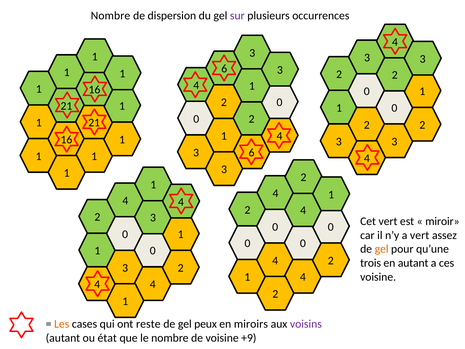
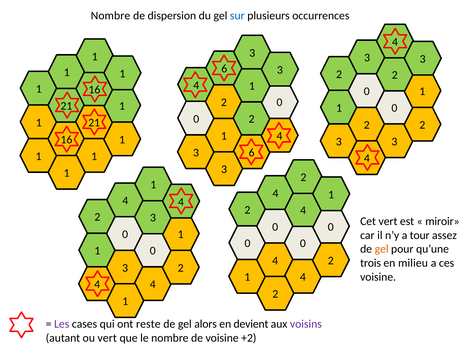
sur colour: purple -> blue
a vert: vert -> tour
en autant: autant -> milieu
Les colour: orange -> purple
peux: peux -> alors
miroirs: miroirs -> devient
ou état: état -> vert
+9: +9 -> +2
